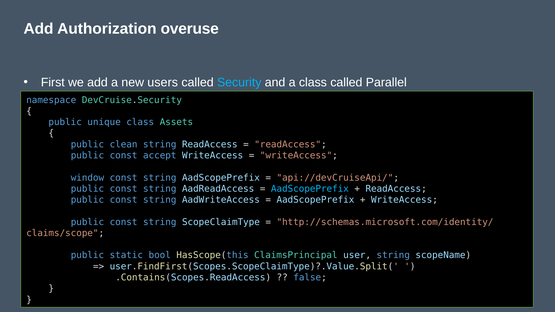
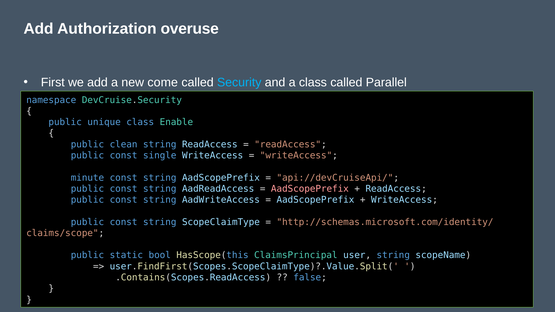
users: users -> come
Assets: Assets -> Enable
accept: accept -> single
window: window -> minute
AadScopePrefix at (310, 189) colour: light blue -> pink
